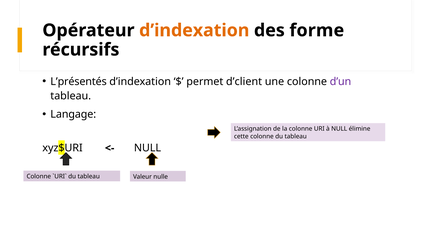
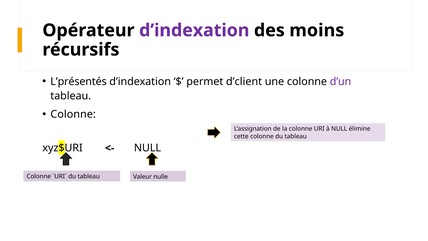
d’indexation at (194, 30) colour: orange -> purple
forme: forme -> moins
Langage at (73, 114): Langage -> Colonne
